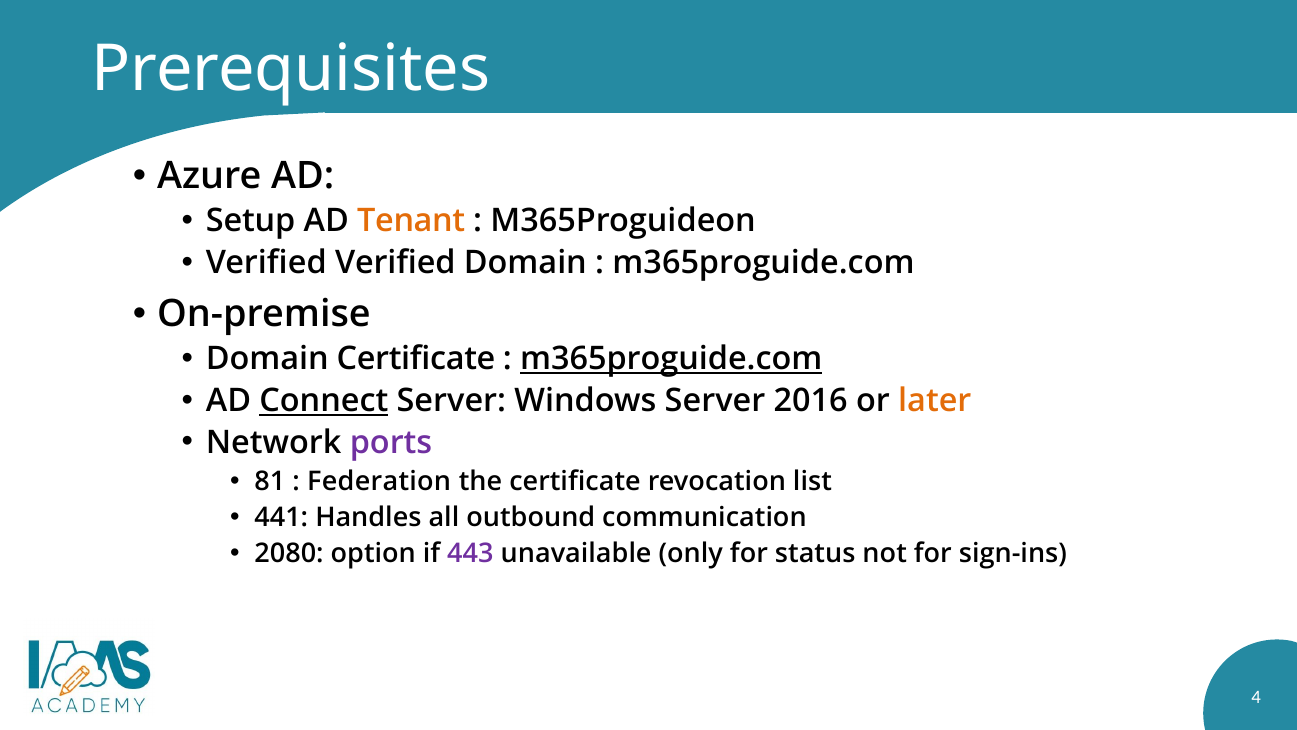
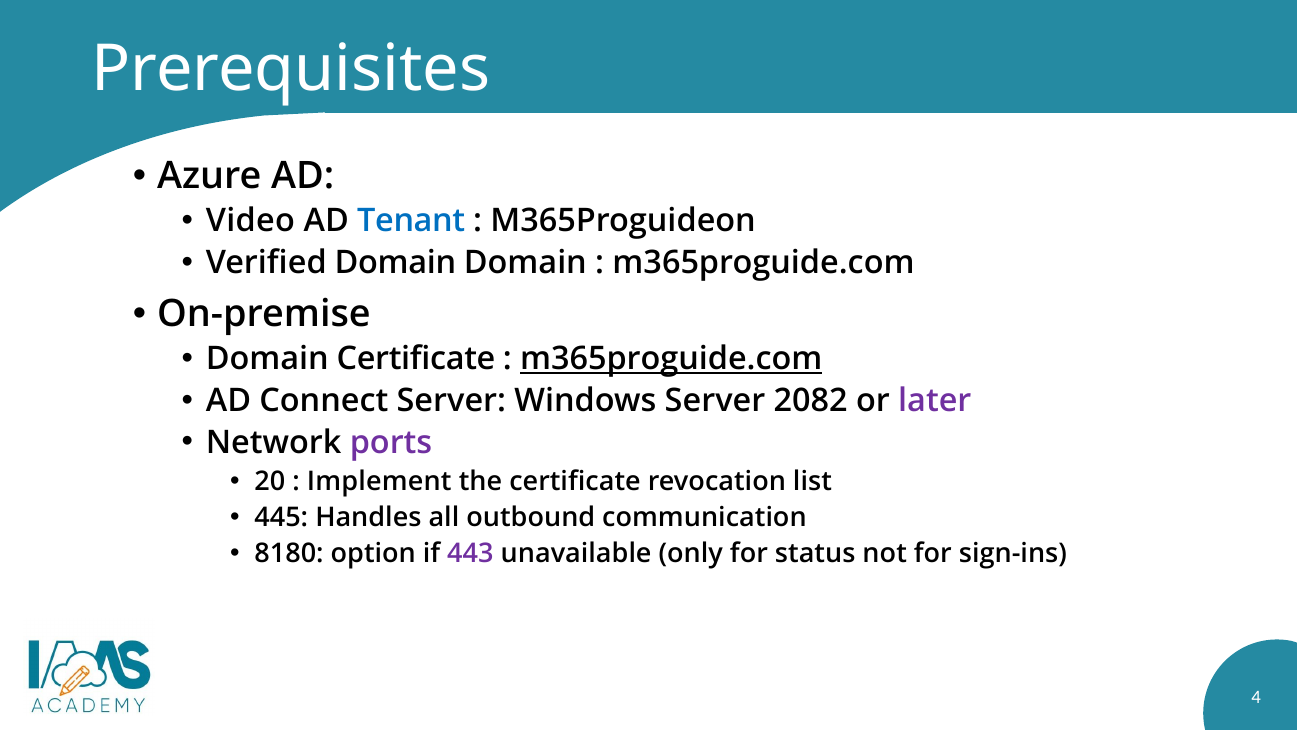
Setup: Setup -> Video
Tenant colour: orange -> blue
Verified Verified: Verified -> Domain
Connect underline: present -> none
2016: 2016 -> 2082
later colour: orange -> purple
81: 81 -> 20
Federation: Federation -> Implement
441: 441 -> 445
2080: 2080 -> 8180
